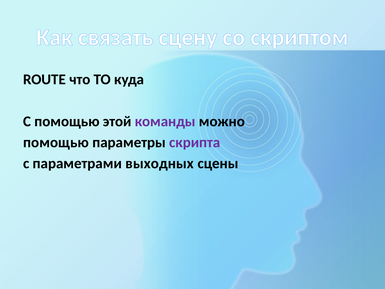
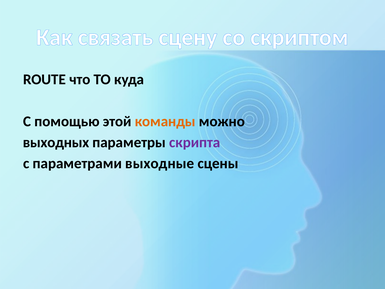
команды colour: purple -> orange
помощью at (56, 142): помощью -> выходных
выходных: выходных -> выходные
